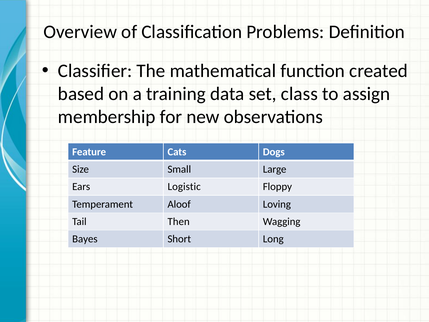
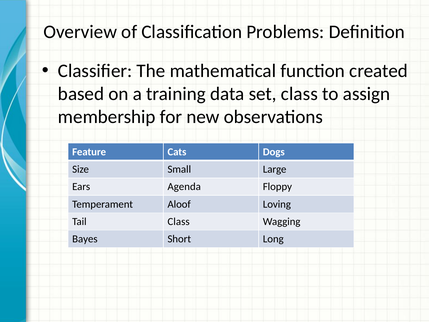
Logistic: Logistic -> Agenda
Tail Then: Then -> Class
